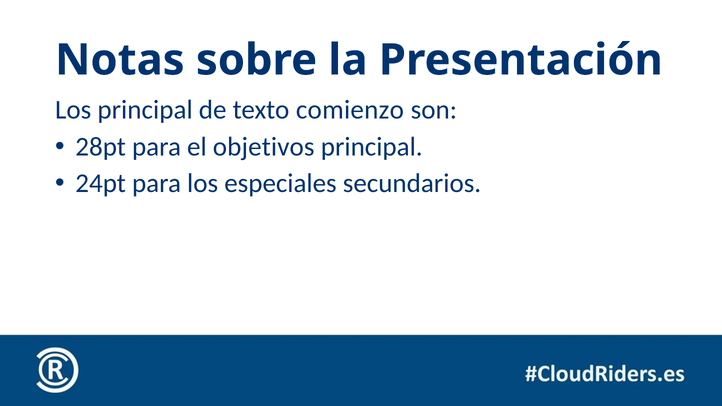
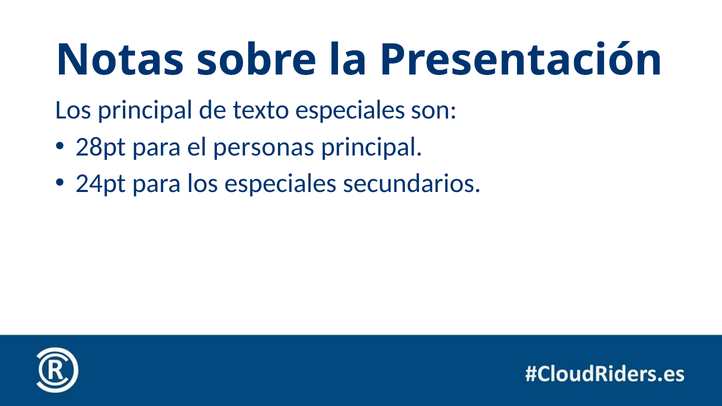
texto comienzo: comienzo -> especiales
objetivos: objetivos -> personas
